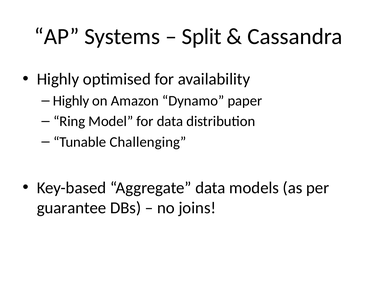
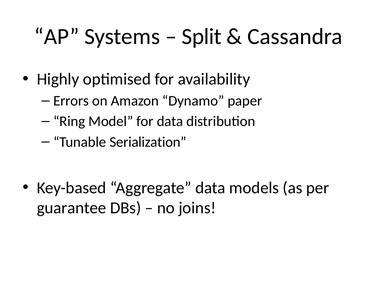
Highly at (71, 101): Highly -> Errors
Challenging: Challenging -> Serialization
